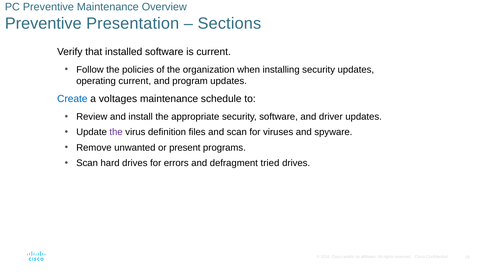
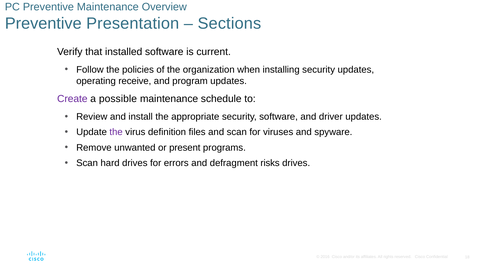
operating current: current -> receive
Create colour: blue -> purple
voltages: voltages -> possible
tried: tried -> risks
